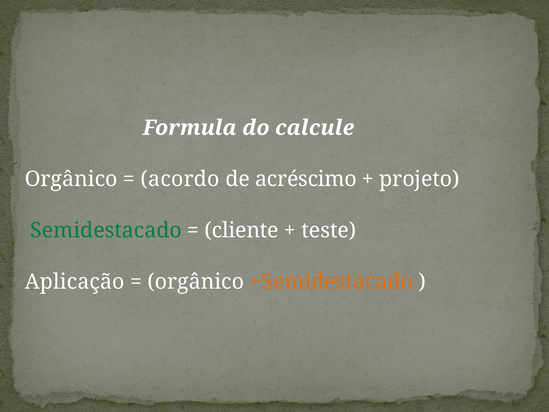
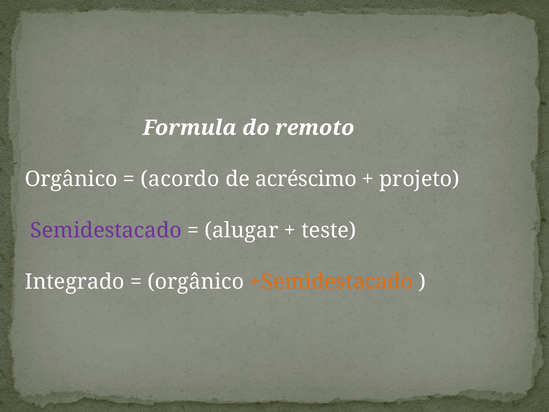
calcule: calcule -> remoto
Semidestacado colour: green -> purple
cliente: cliente -> alugar
Aplicação: Aplicação -> Integrado
